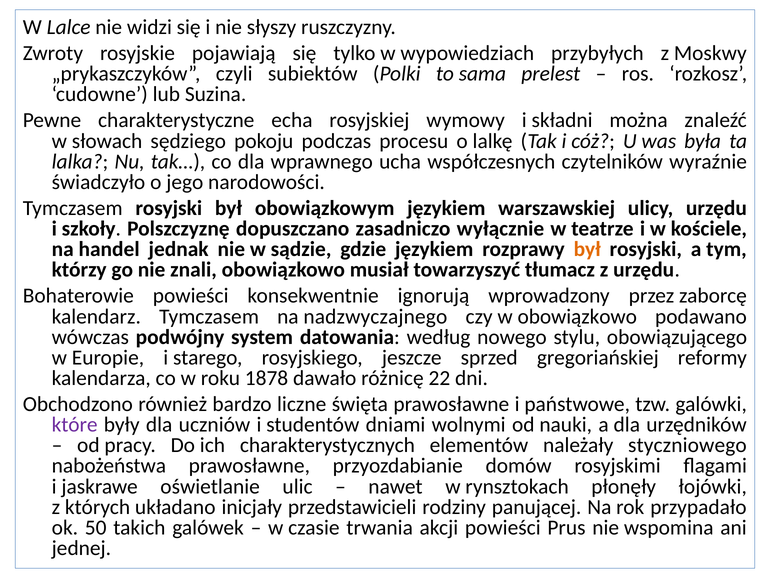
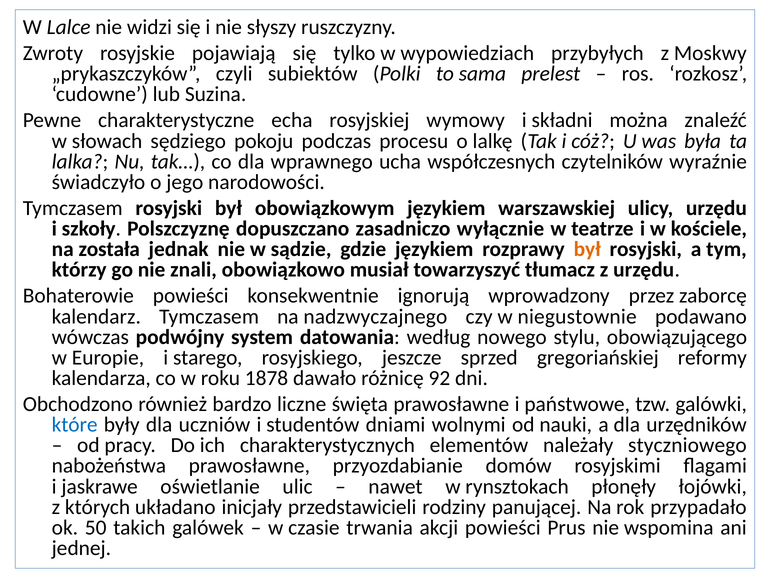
handel: handel -> została
w obowiązkowo: obowiązkowo -> niegustownie
22: 22 -> 92
które colour: purple -> blue
